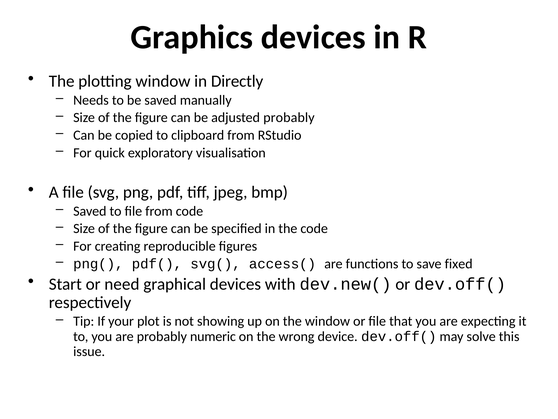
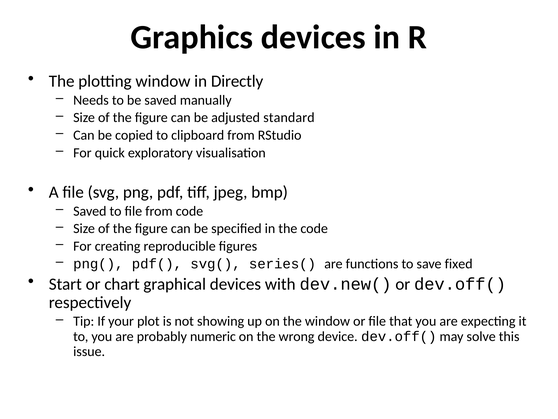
adjusted probably: probably -> standard
access(: access( -> series(
need: need -> chart
